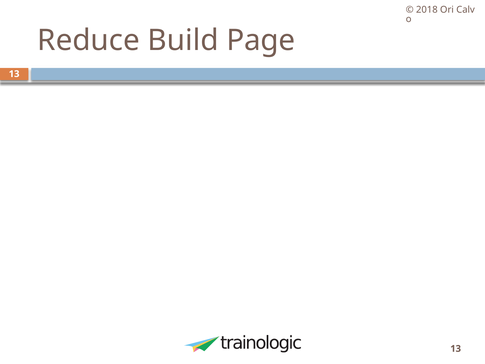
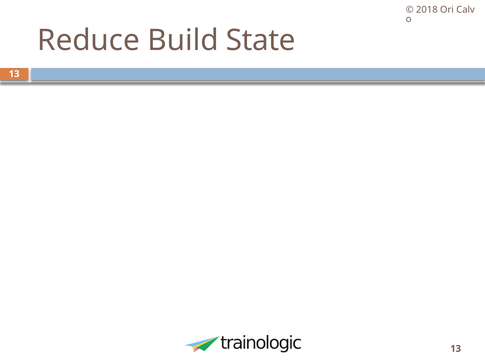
Page: Page -> State
